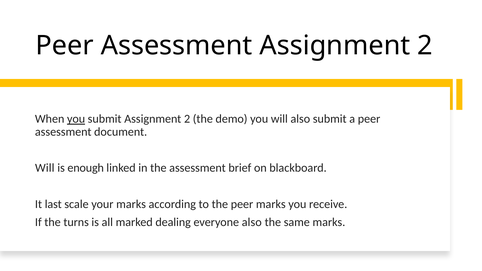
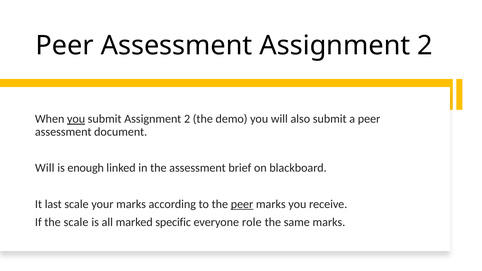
peer at (242, 204) underline: none -> present
the turns: turns -> scale
dealing: dealing -> specific
everyone also: also -> role
